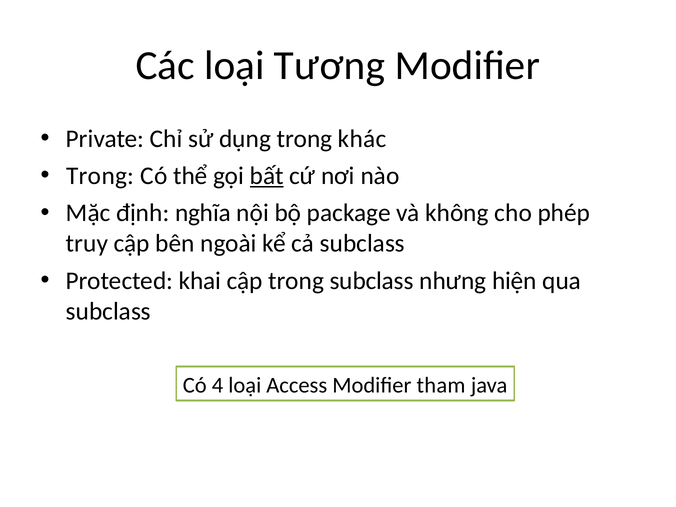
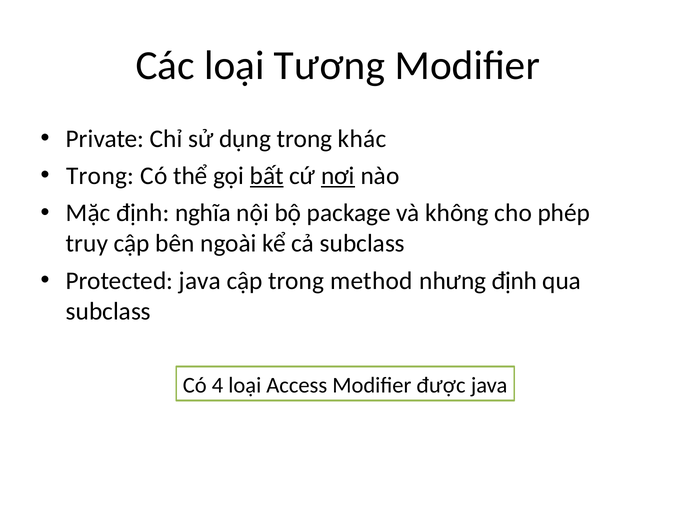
nơi underline: none -> present
Protected khai: khai -> java
trong subclass: subclass -> method
nhưng hiện: hiện -> định
tham: tham -> được
